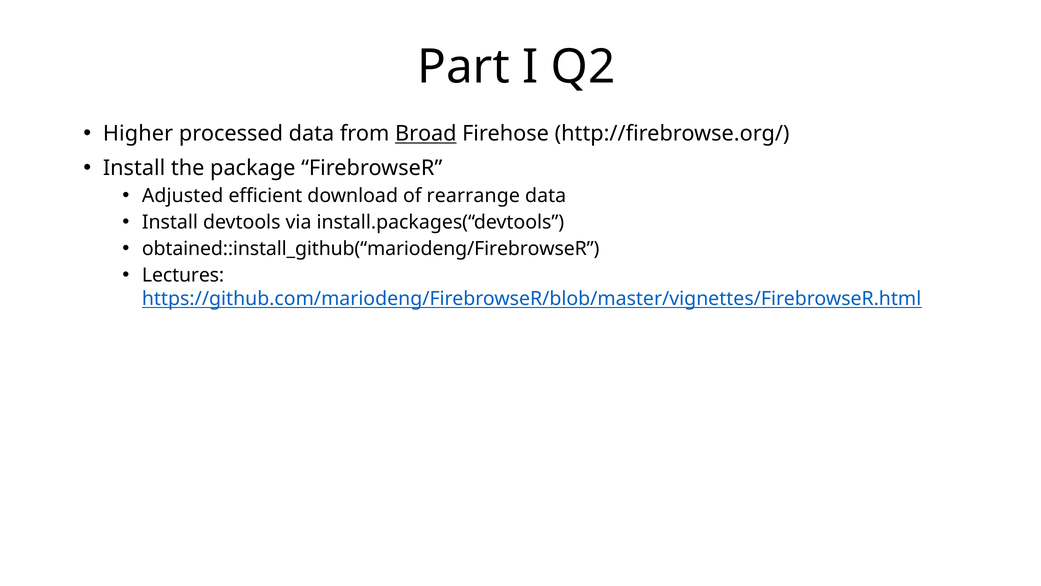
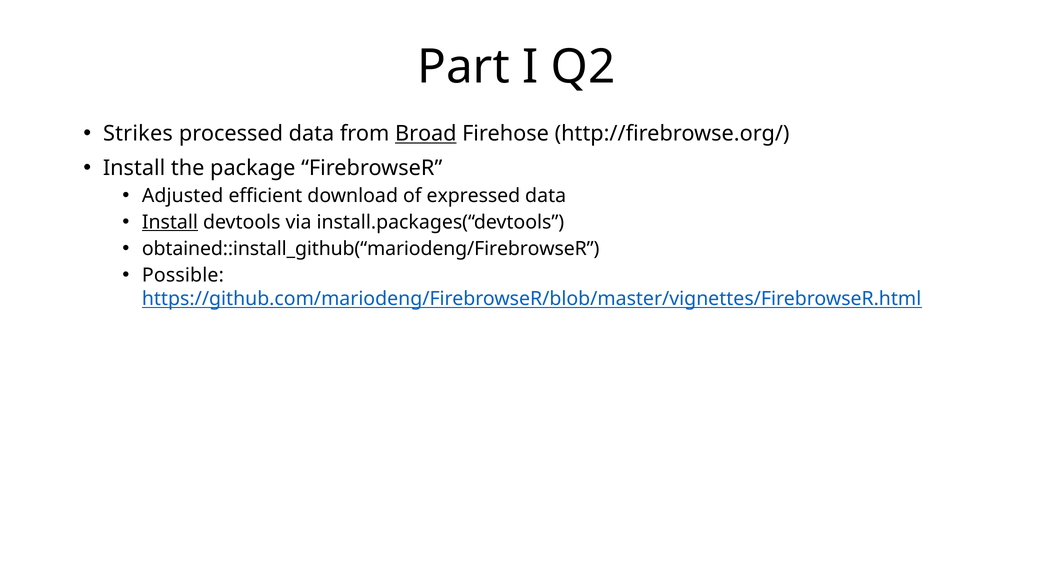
Higher: Higher -> Strikes
rearrange: rearrange -> expressed
Install at (170, 222) underline: none -> present
Lectures: Lectures -> Possible
